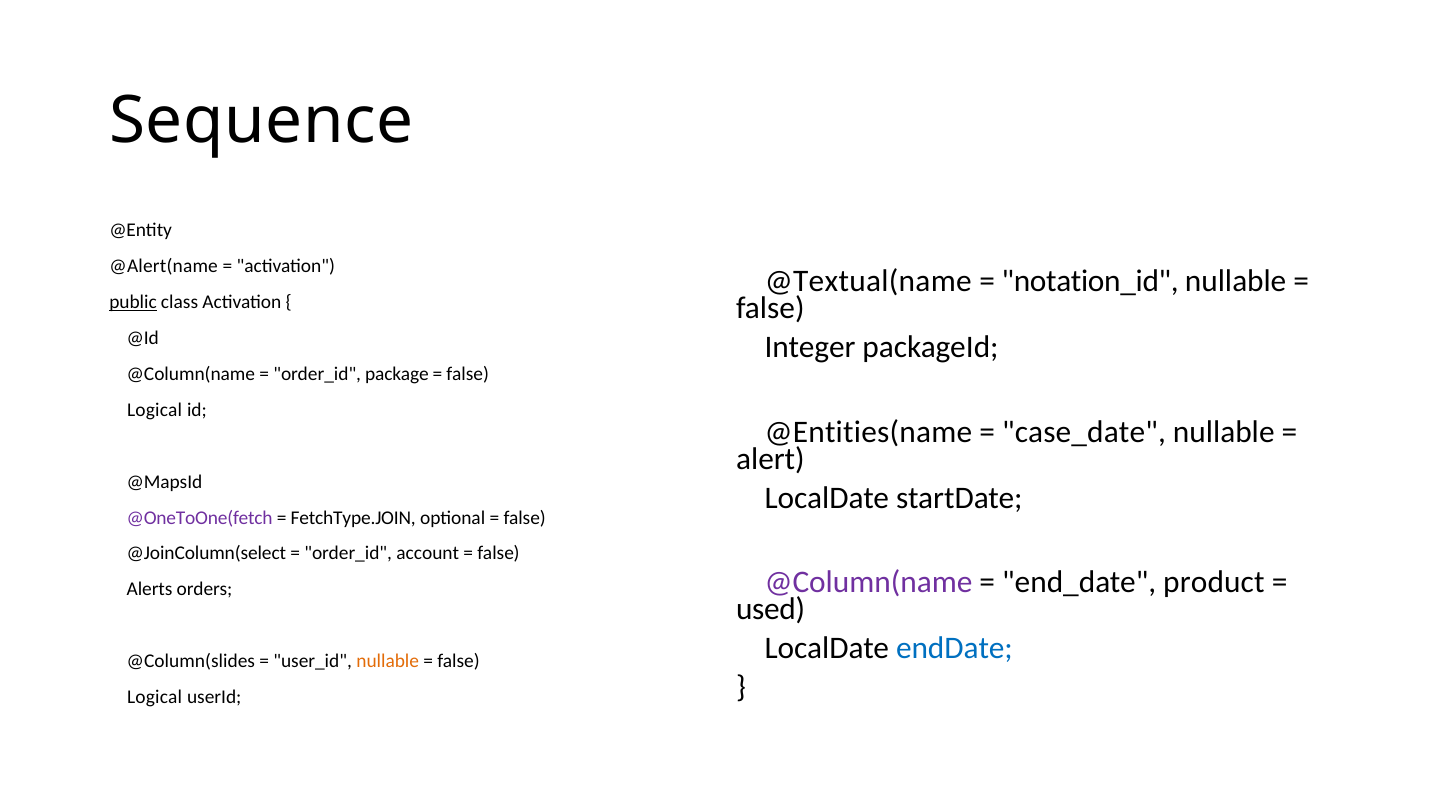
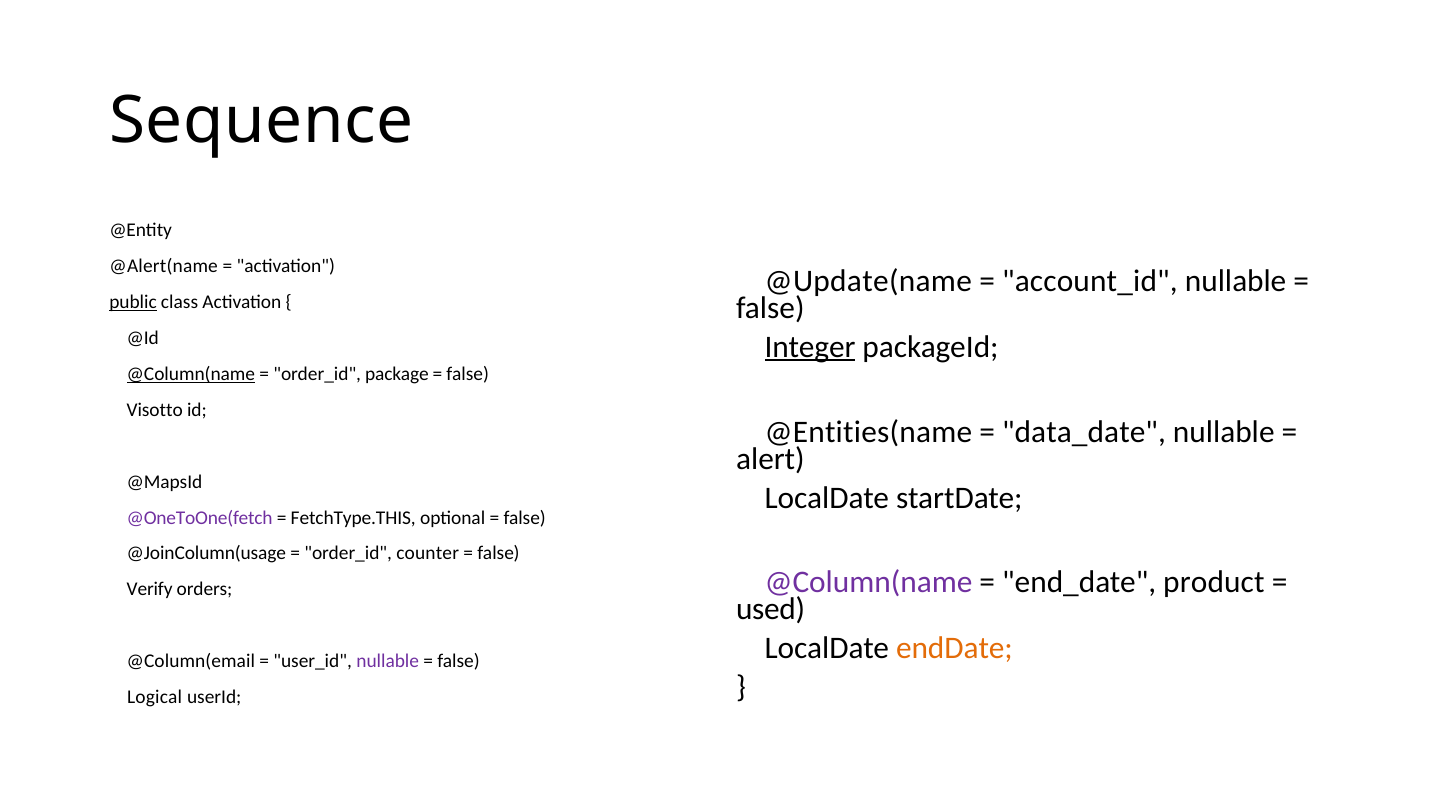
@Textual(name: @Textual(name -> @Update(name
notation_id: notation_id -> account_id
Integer underline: none -> present
@Column(name at (191, 374) underline: none -> present
Logical at (155, 410): Logical -> Visotto
case_date: case_date -> data_date
FetchType.JOIN: FetchType.JOIN -> FetchType.THIS
@JoinColumn(select: @JoinColumn(select -> @JoinColumn(usage
account: account -> counter
Alerts: Alerts -> Verify
endDate colour: blue -> orange
@Column(slides: @Column(slides -> @Column(email
nullable at (388, 661) colour: orange -> purple
